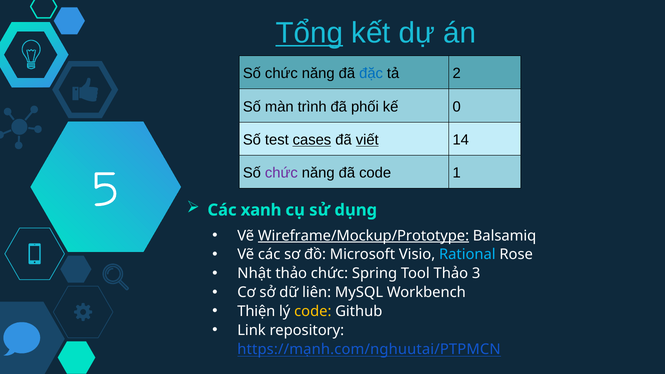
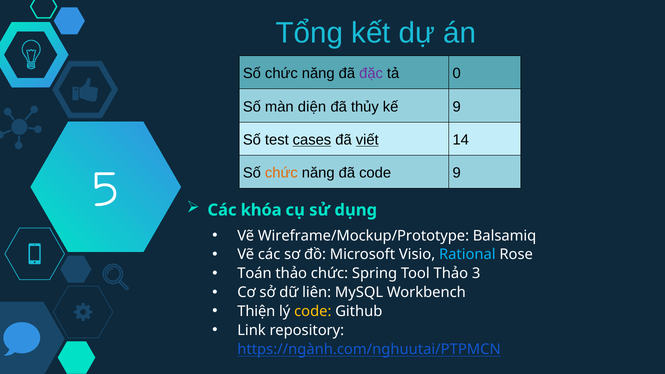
Tổng underline: present -> none
đặc colour: blue -> purple
2: 2 -> 0
trình: trình -> diện
phối: phối -> thủy
kế 0: 0 -> 9
chức at (281, 173) colour: purple -> orange
code 1: 1 -> 9
xanh: xanh -> khóa
Wireframe/Mockup/Prototype underline: present -> none
Nhật: Nhật -> Toán
https://mạnh.com/nghuutai/PTPMCN: https://mạnh.com/nghuutai/PTPMCN -> https://ngành.com/nghuutai/PTPMCN
